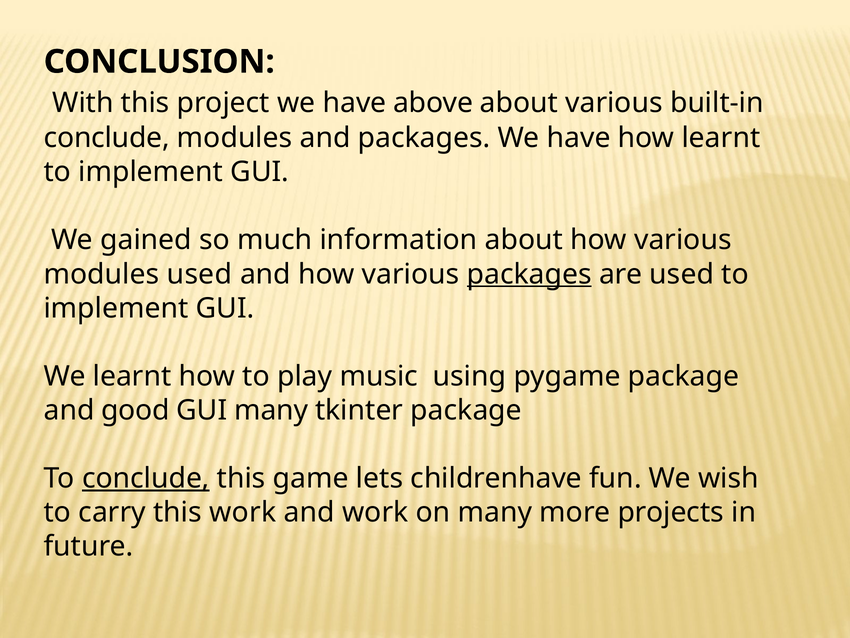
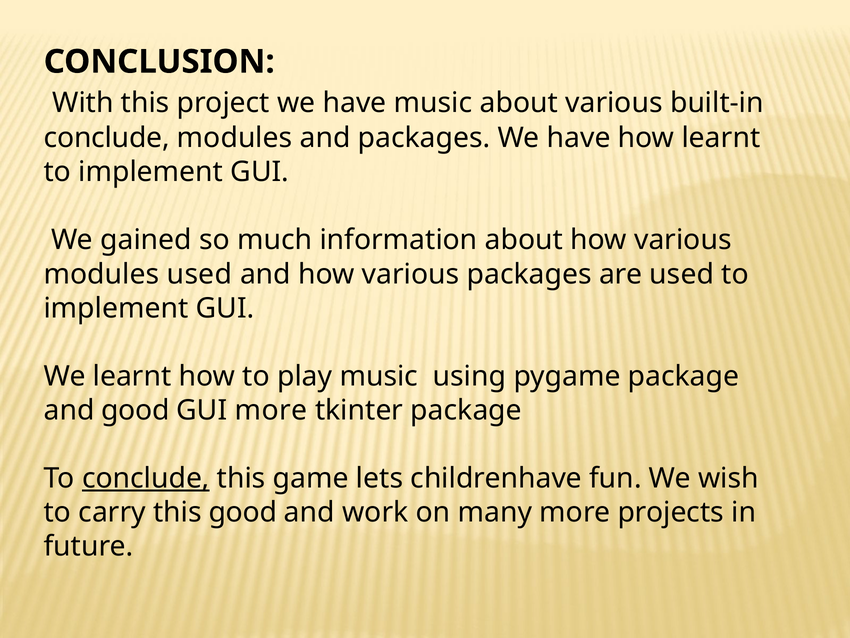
have above: above -> music
packages at (529, 274) underline: present -> none
GUI many: many -> more
this work: work -> good
